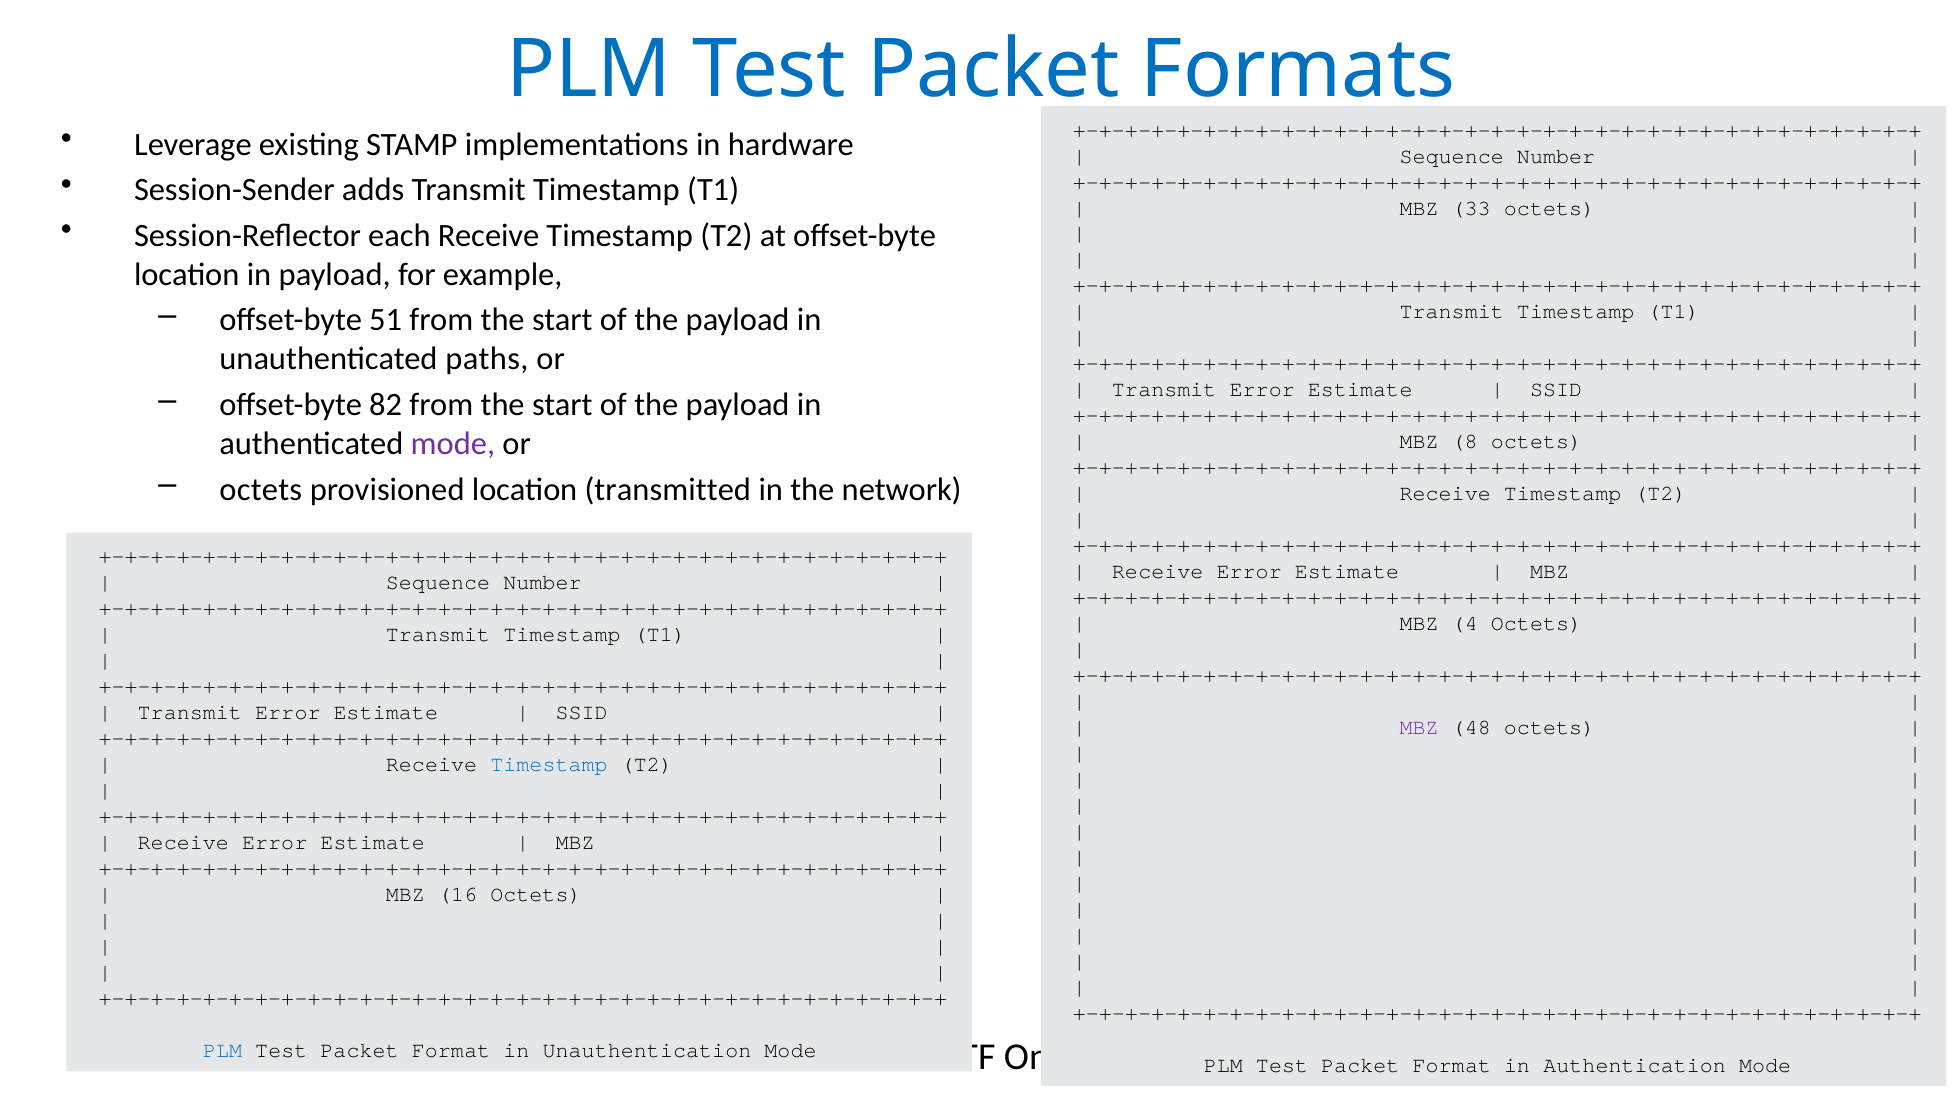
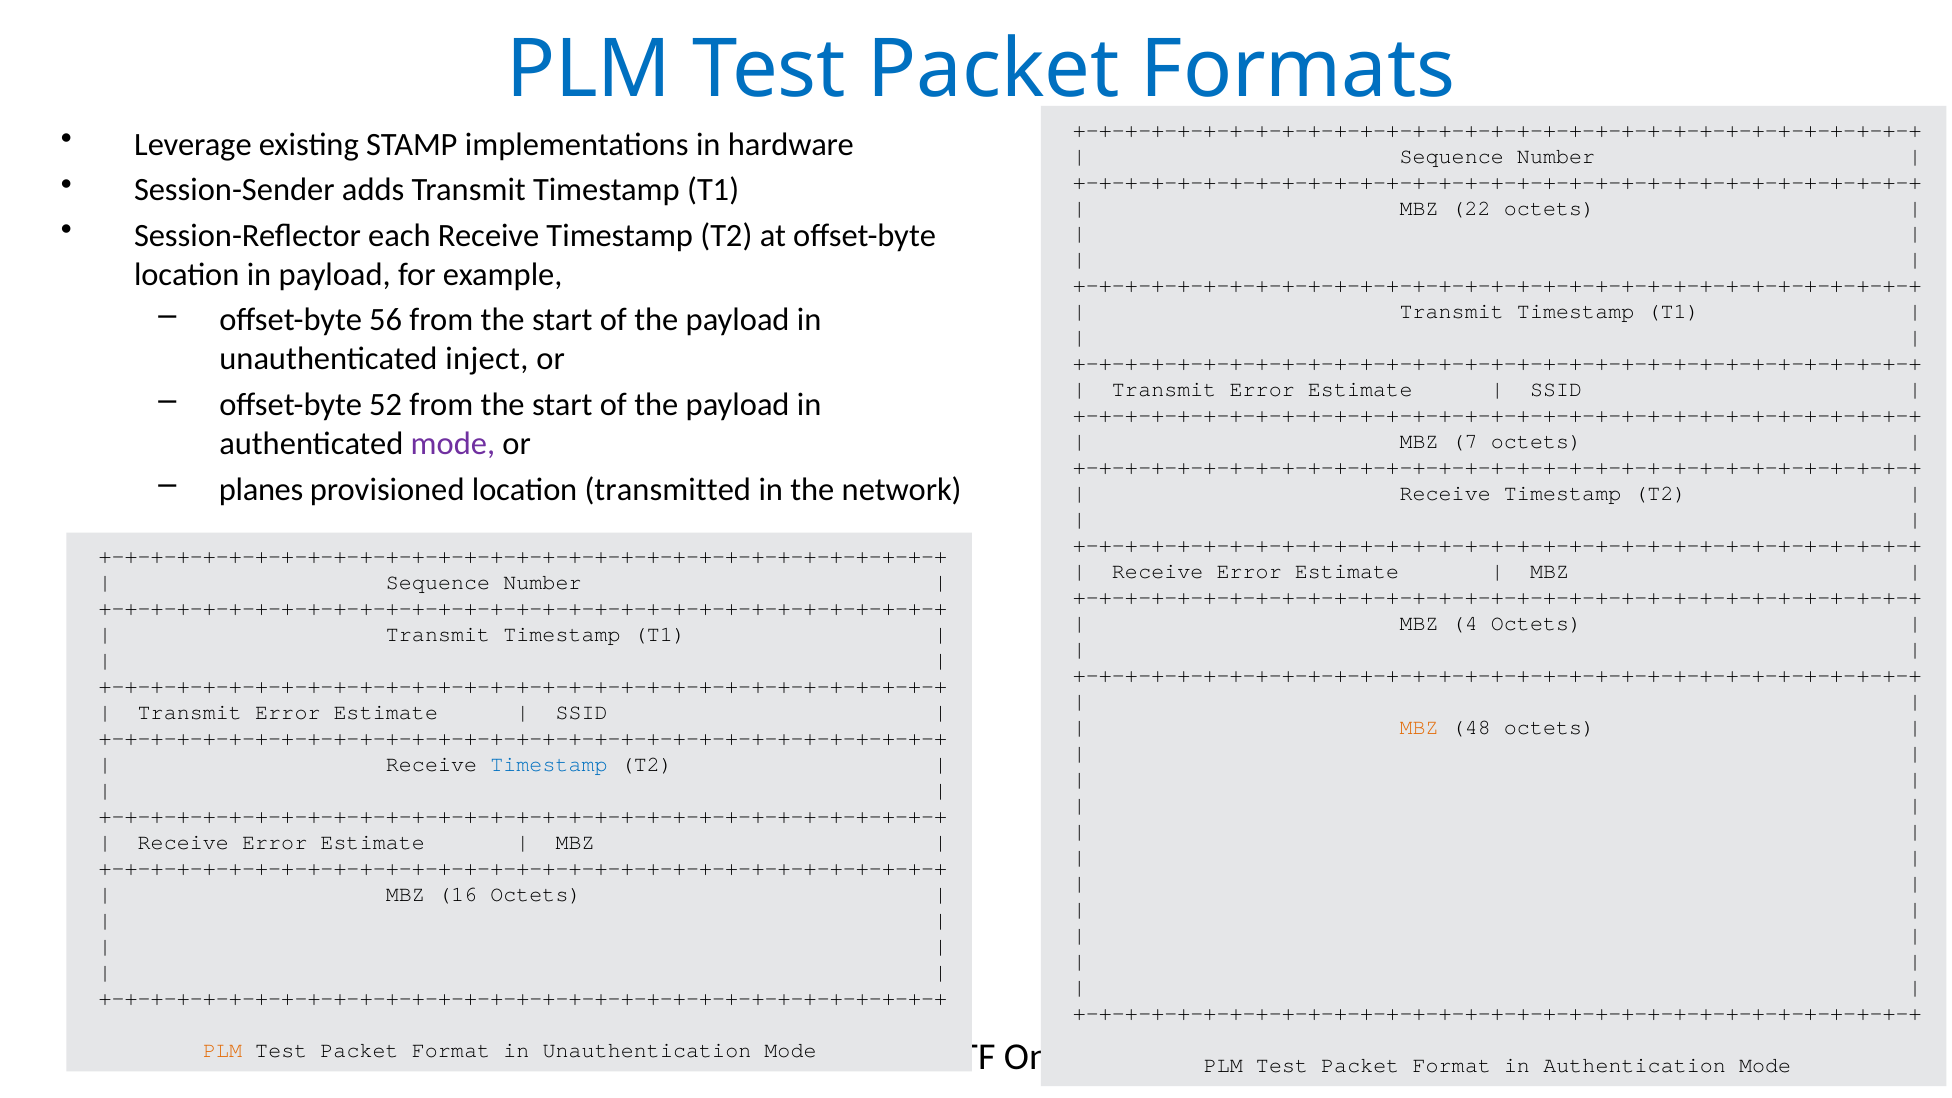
33: 33 -> 22
51: 51 -> 56
paths: paths -> inject
82: 82 -> 52
8: 8 -> 7
octets at (261, 489): octets -> planes
MBZ at (1419, 727) colour: purple -> orange
PLM at (223, 1050) colour: blue -> orange
